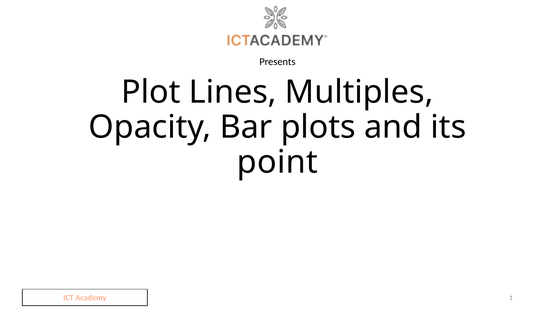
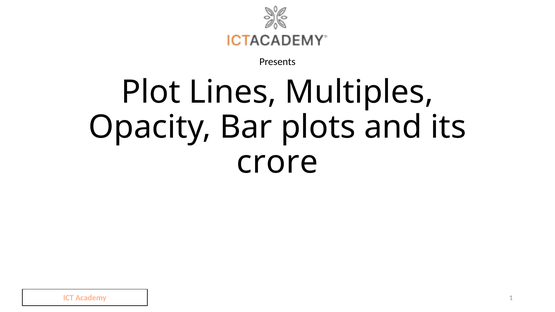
point: point -> crore
